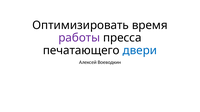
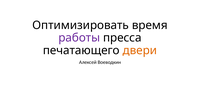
двери colour: blue -> orange
